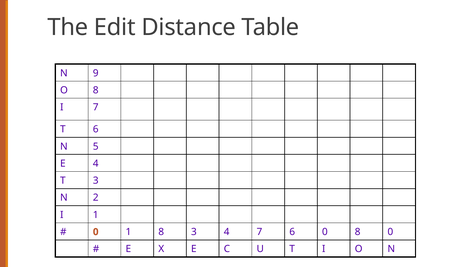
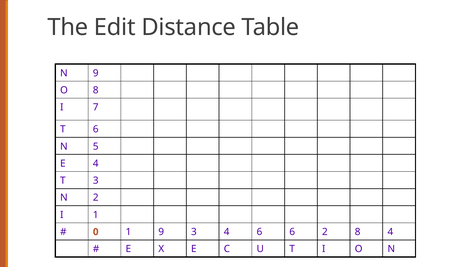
1 8: 8 -> 9
4 7: 7 -> 6
6 0: 0 -> 2
8 0: 0 -> 4
